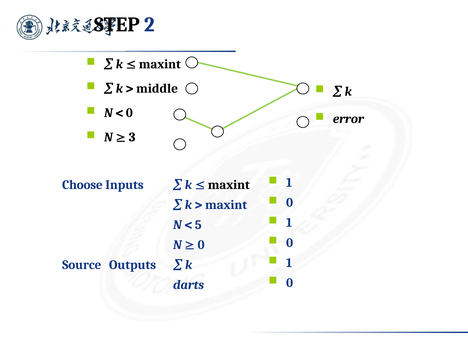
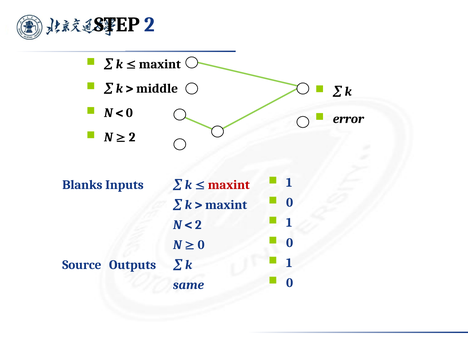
3 at (132, 137): 3 -> 2
Choose: Choose -> Blanks
maxint at (229, 185) colour: black -> red
5 at (198, 225): 5 -> 2
darts: darts -> same
